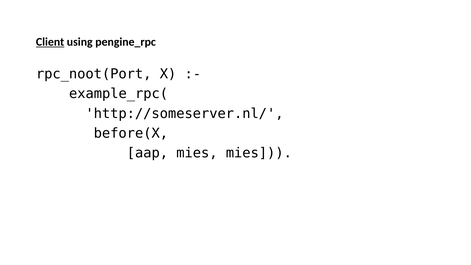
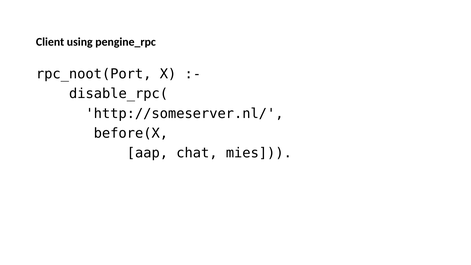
Client underline: present -> none
example_rpc(: example_rpc( -> disable_rpc(
aap mies: mies -> chat
